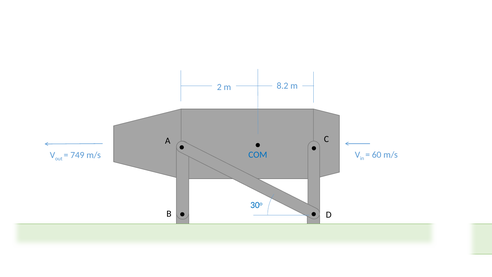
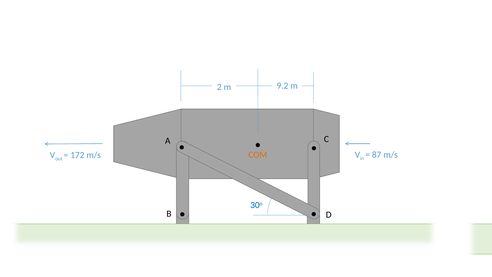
8.2: 8.2 -> 9.2
COM colour: blue -> orange
60: 60 -> 87
749: 749 -> 172
